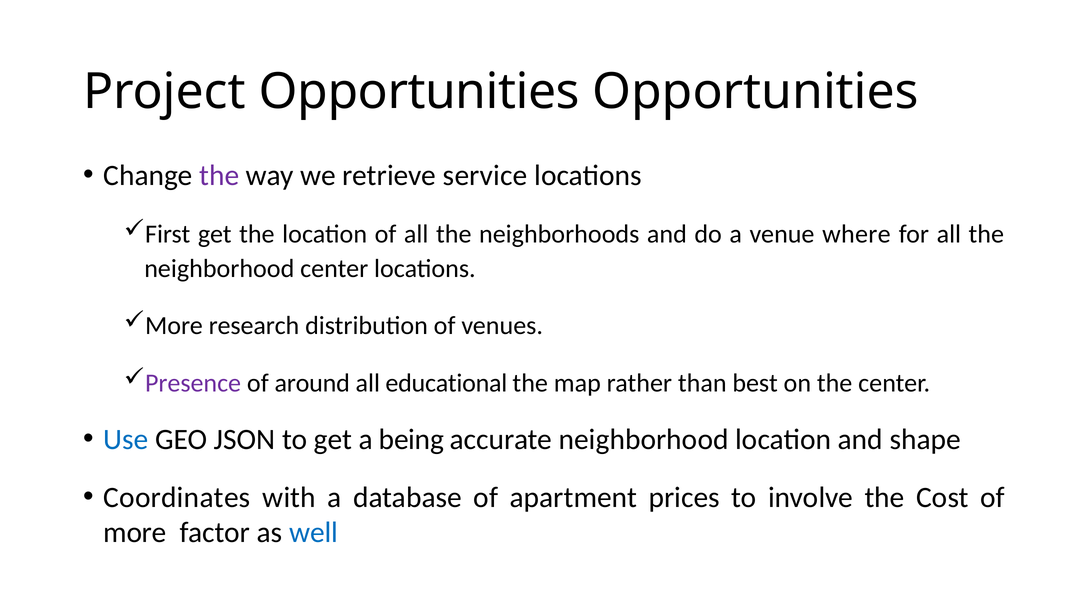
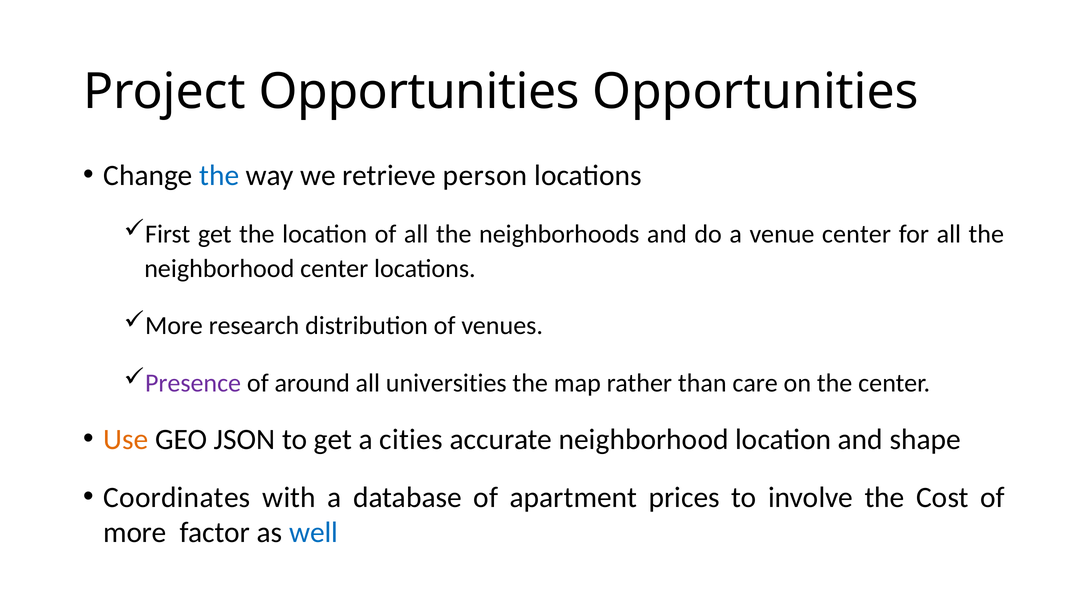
the at (219, 175) colour: purple -> blue
service: service -> person
venue where: where -> center
educational: educational -> universities
best: best -> care
Use colour: blue -> orange
being: being -> cities
